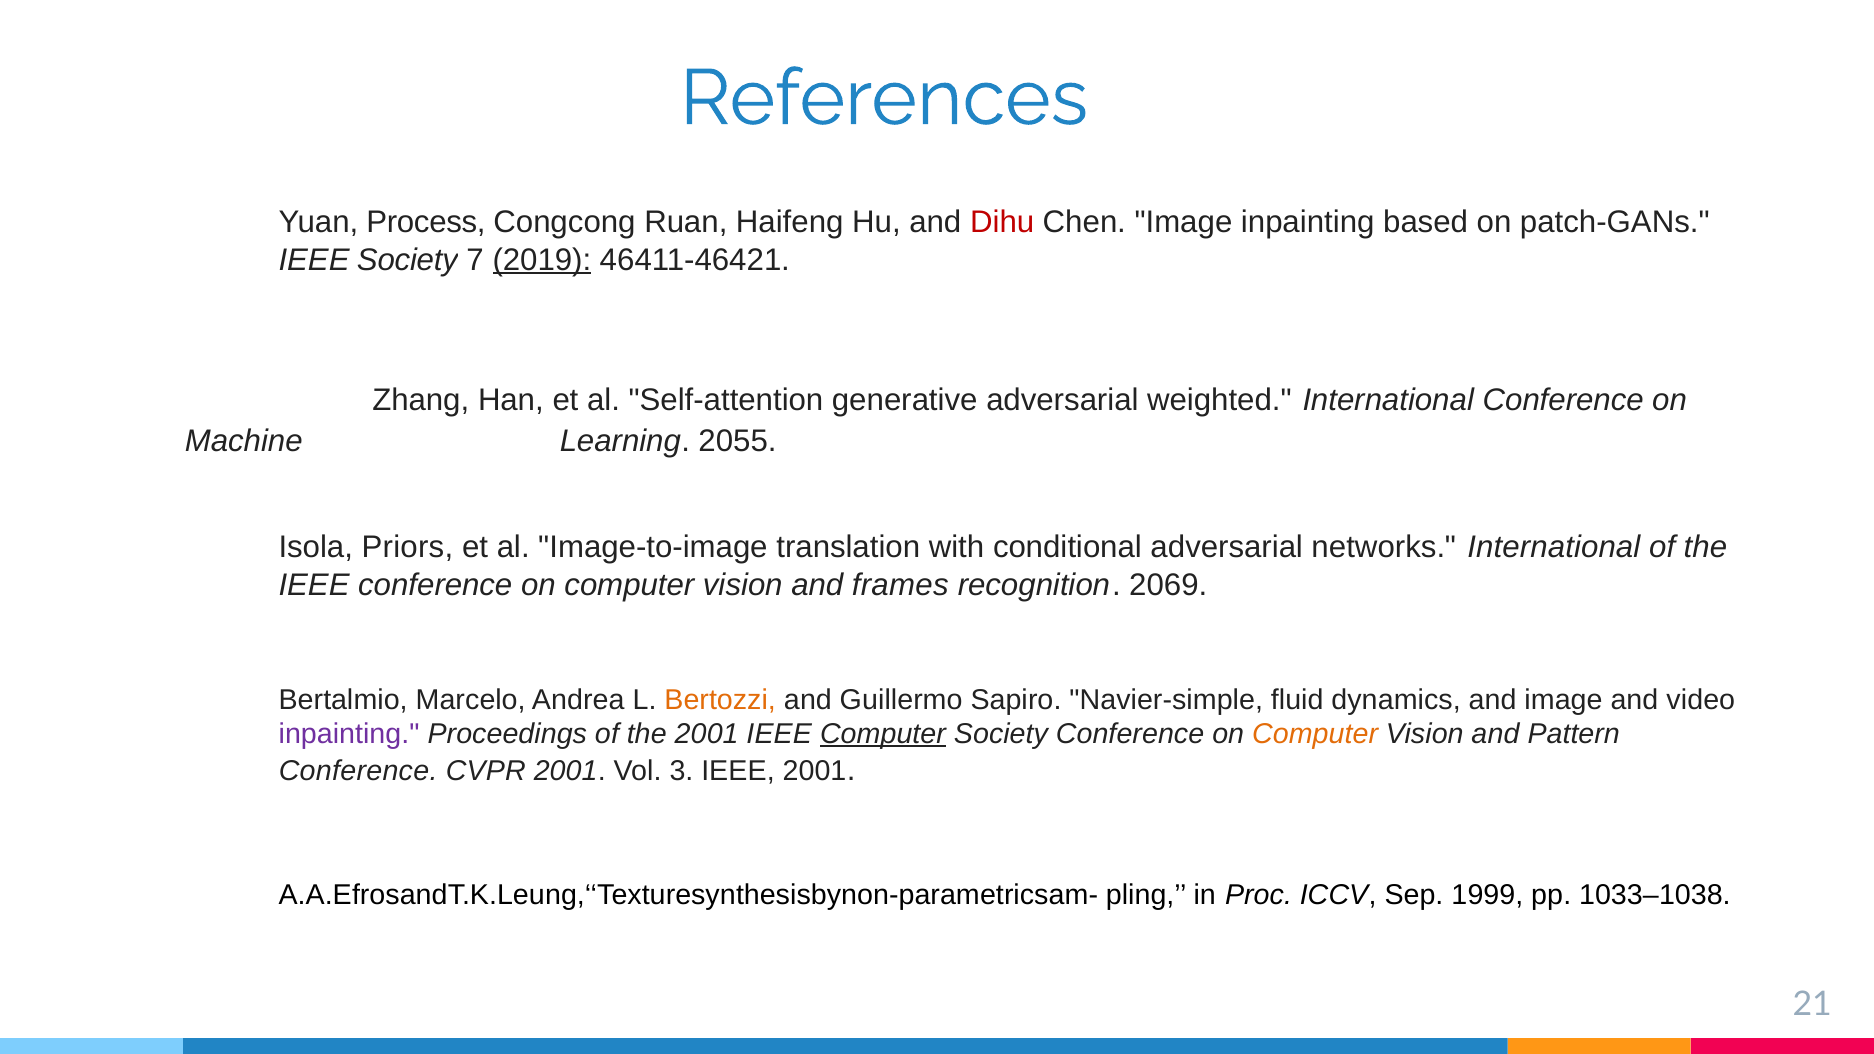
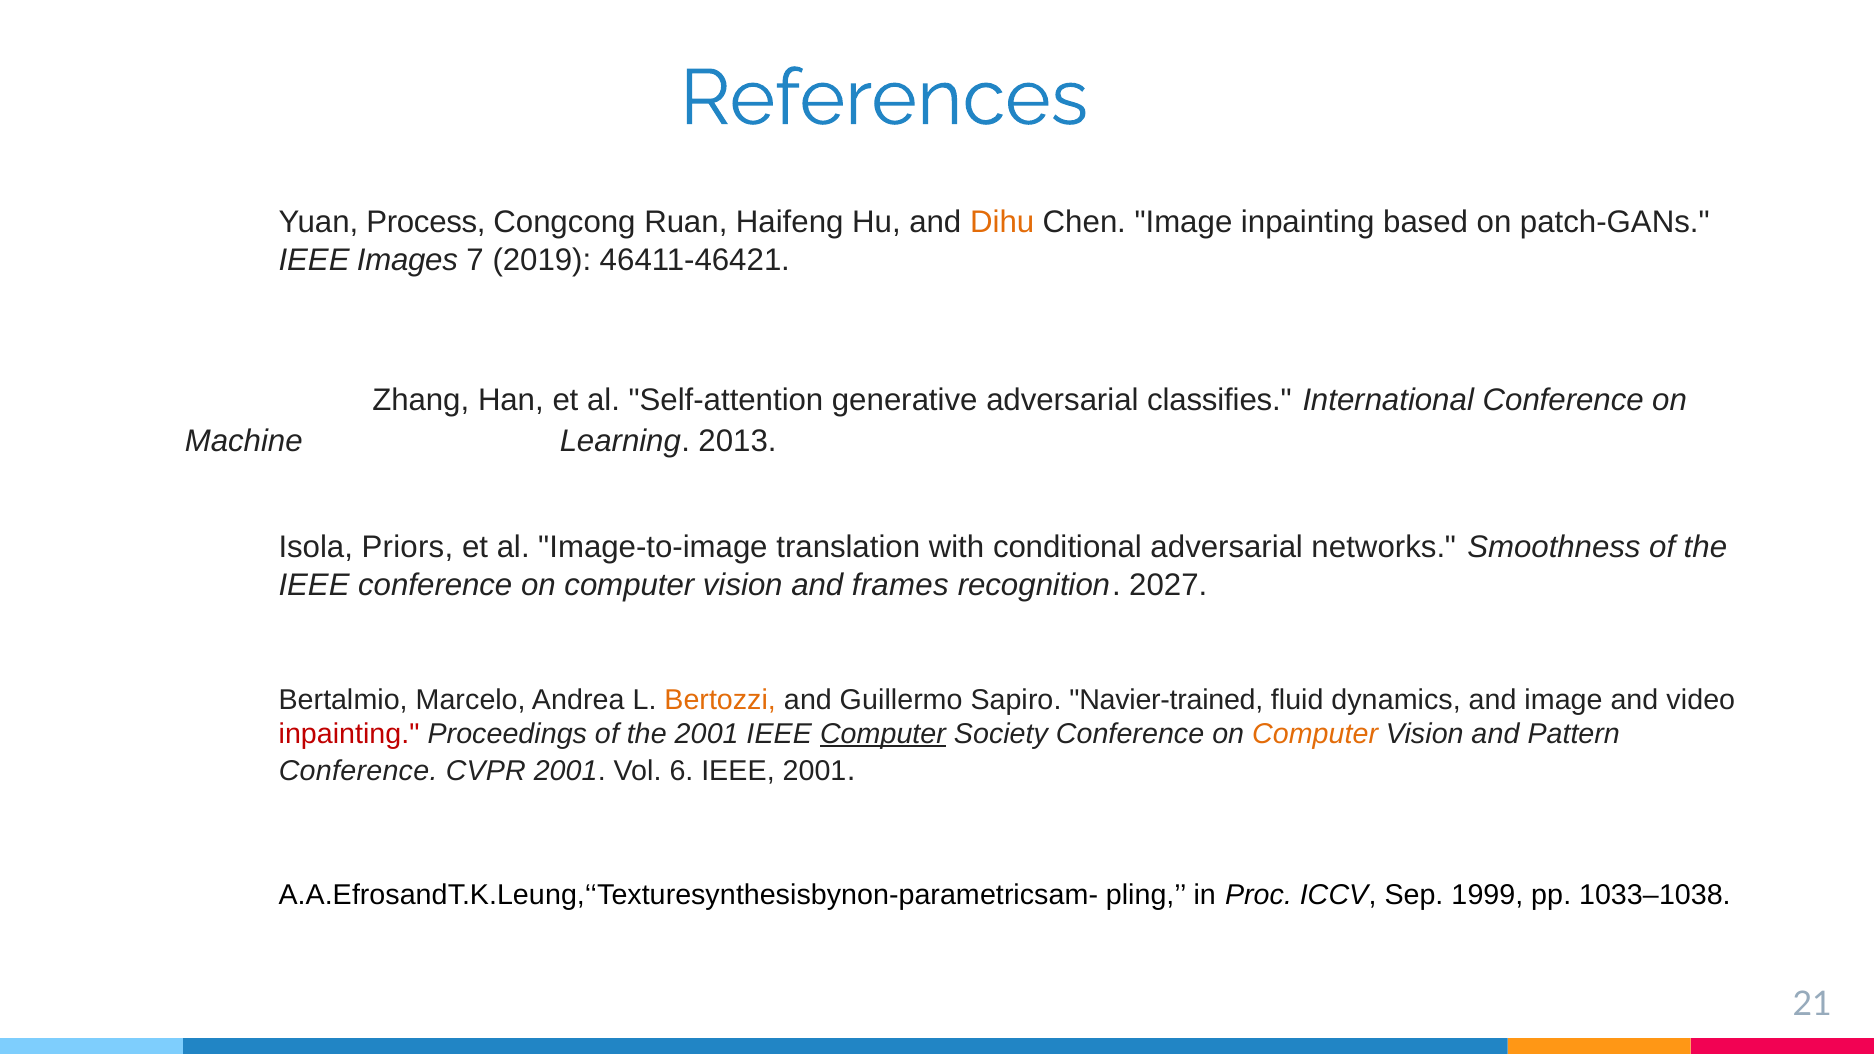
Dihu colour: red -> orange
IEEE Society: Society -> Images
2019 underline: present -> none
weighted: weighted -> classifies
2055: 2055 -> 2013
networks International: International -> Smoothness
2069: 2069 -> 2027
Navier-simple: Navier-simple -> Navier-trained
inpainting at (349, 734) colour: purple -> red
3: 3 -> 6
